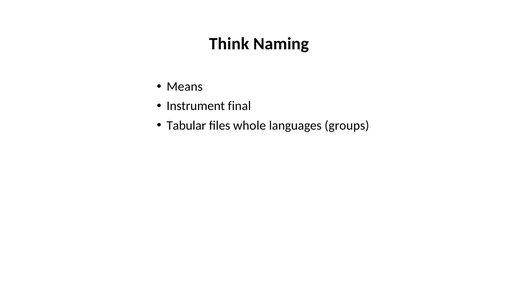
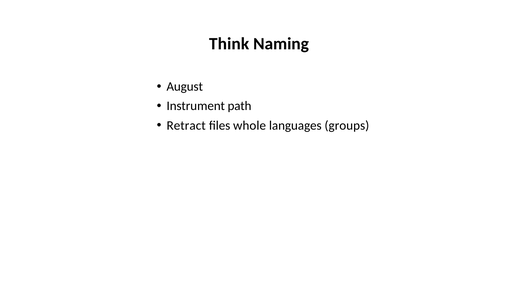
Means: Means -> August
final: final -> path
Tabular: Tabular -> Retract
